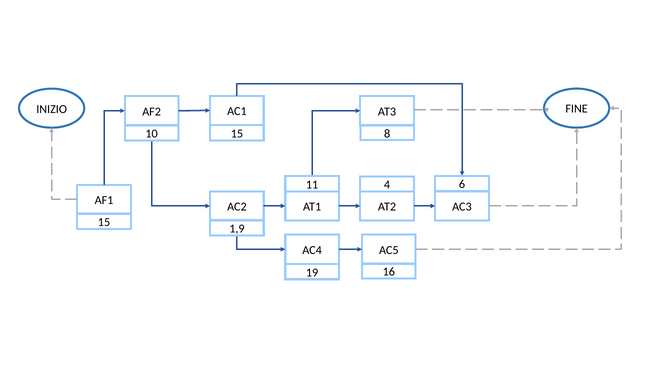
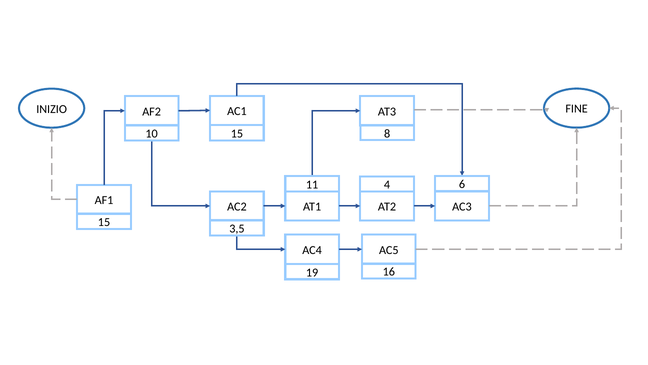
1,9: 1,9 -> 3,5
